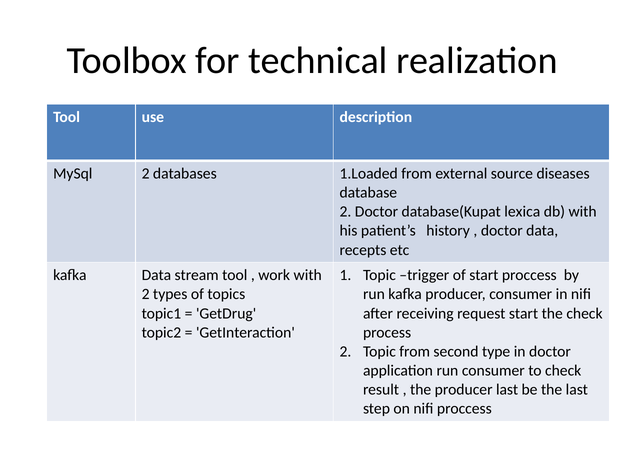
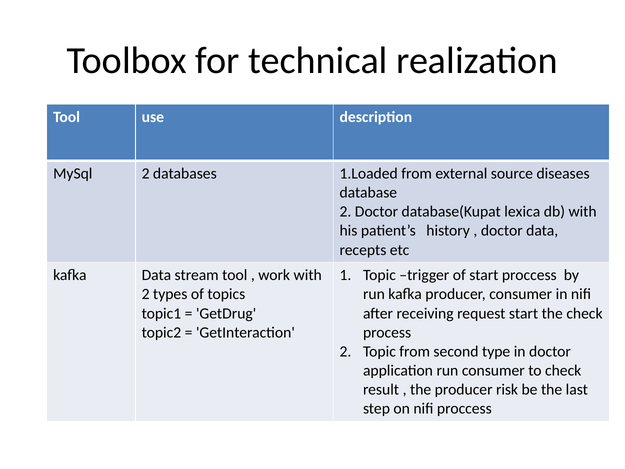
producer last: last -> risk
